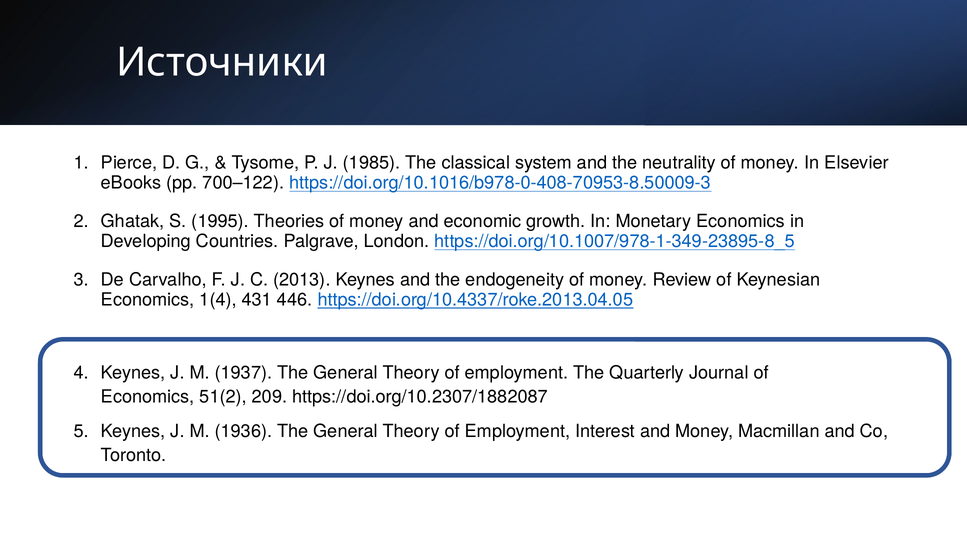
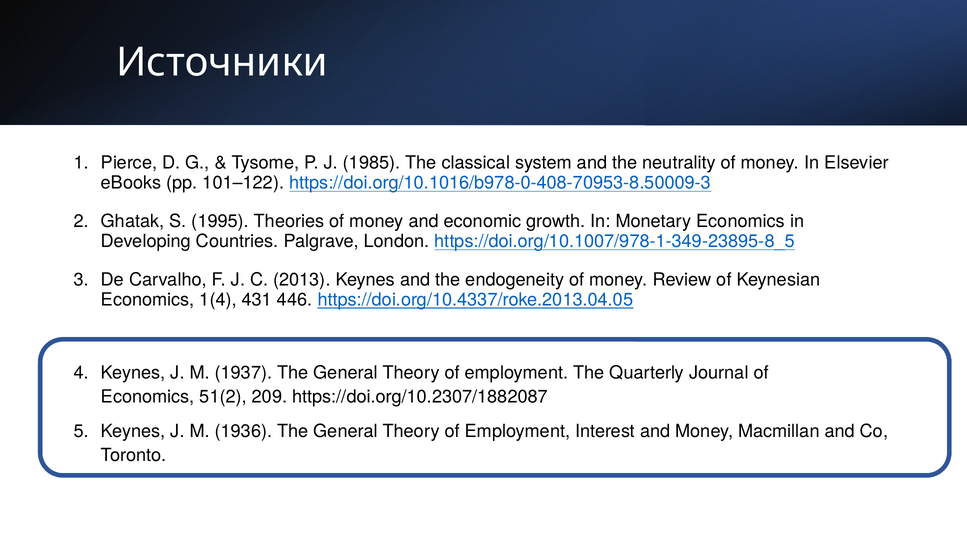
700–122: 700–122 -> 101–122
